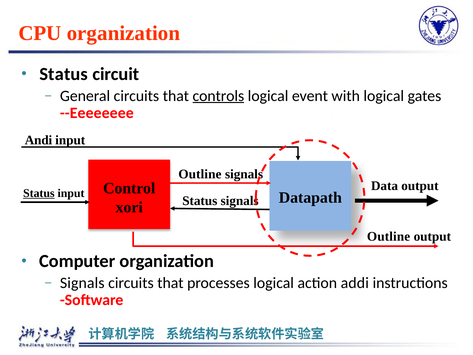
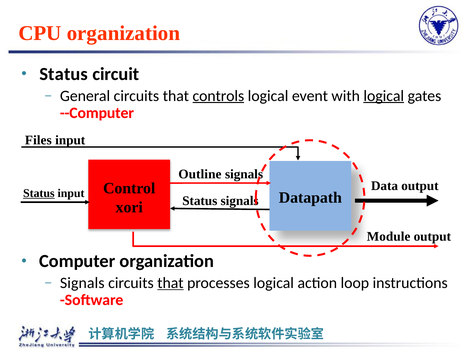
logical at (384, 96) underline: none -> present
--Eeeeeeee: --Eeeeeeee -> --Computer
Andi: Andi -> Files
Outline at (389, 236): Outline -> Module
that at (170, 283) underline: none -> present
addi: addi -> loop
